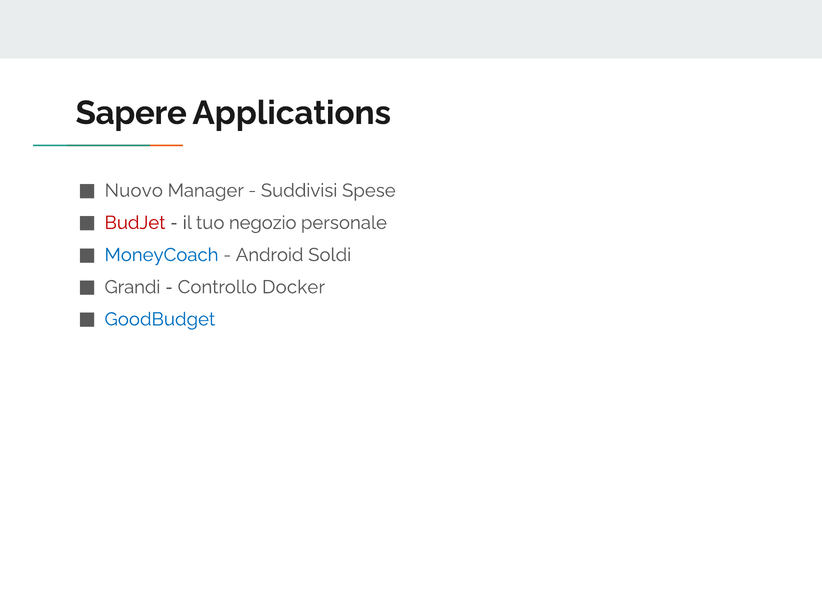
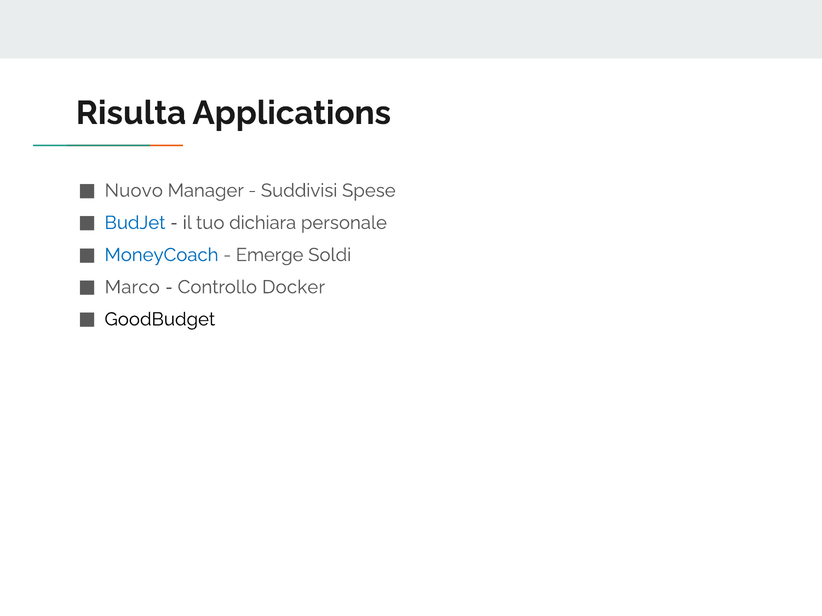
Sapere: Sapere -> Risulta
BudJet colour: red -> blue
negozio: negozio -> dichiara
Android: Android -> Emerge
Grandi: Grandi -> Marco
GoodBudget colour: blue -> black
